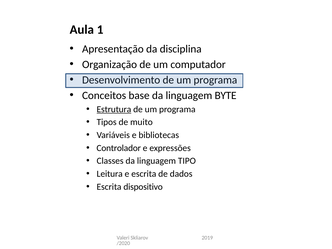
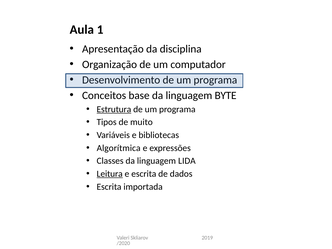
Controlador: Controlador -> Algorítmica
TIPO: TIPO -> LIDA
Leitura underline: none -> present
dispositivo: dispositivo -> importada
